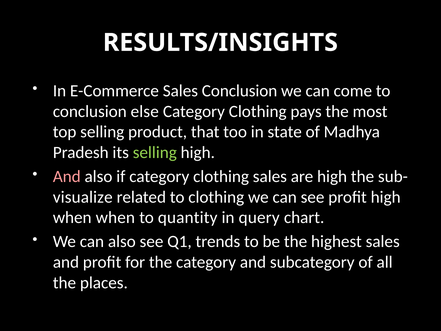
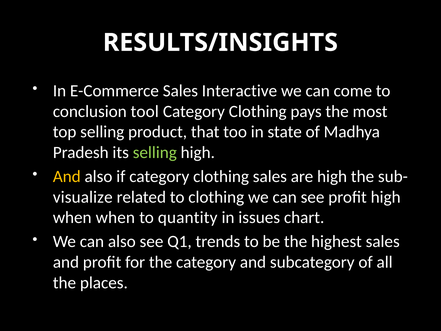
Sales Conclusion: Conclusion -> Interactive
else: else -> tool
And at (67, 176) colour: pink -> yellow
query: query -> issues
